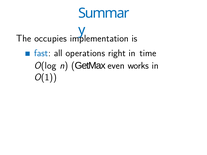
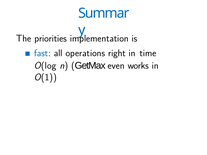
occupies: occupies -> priorities
